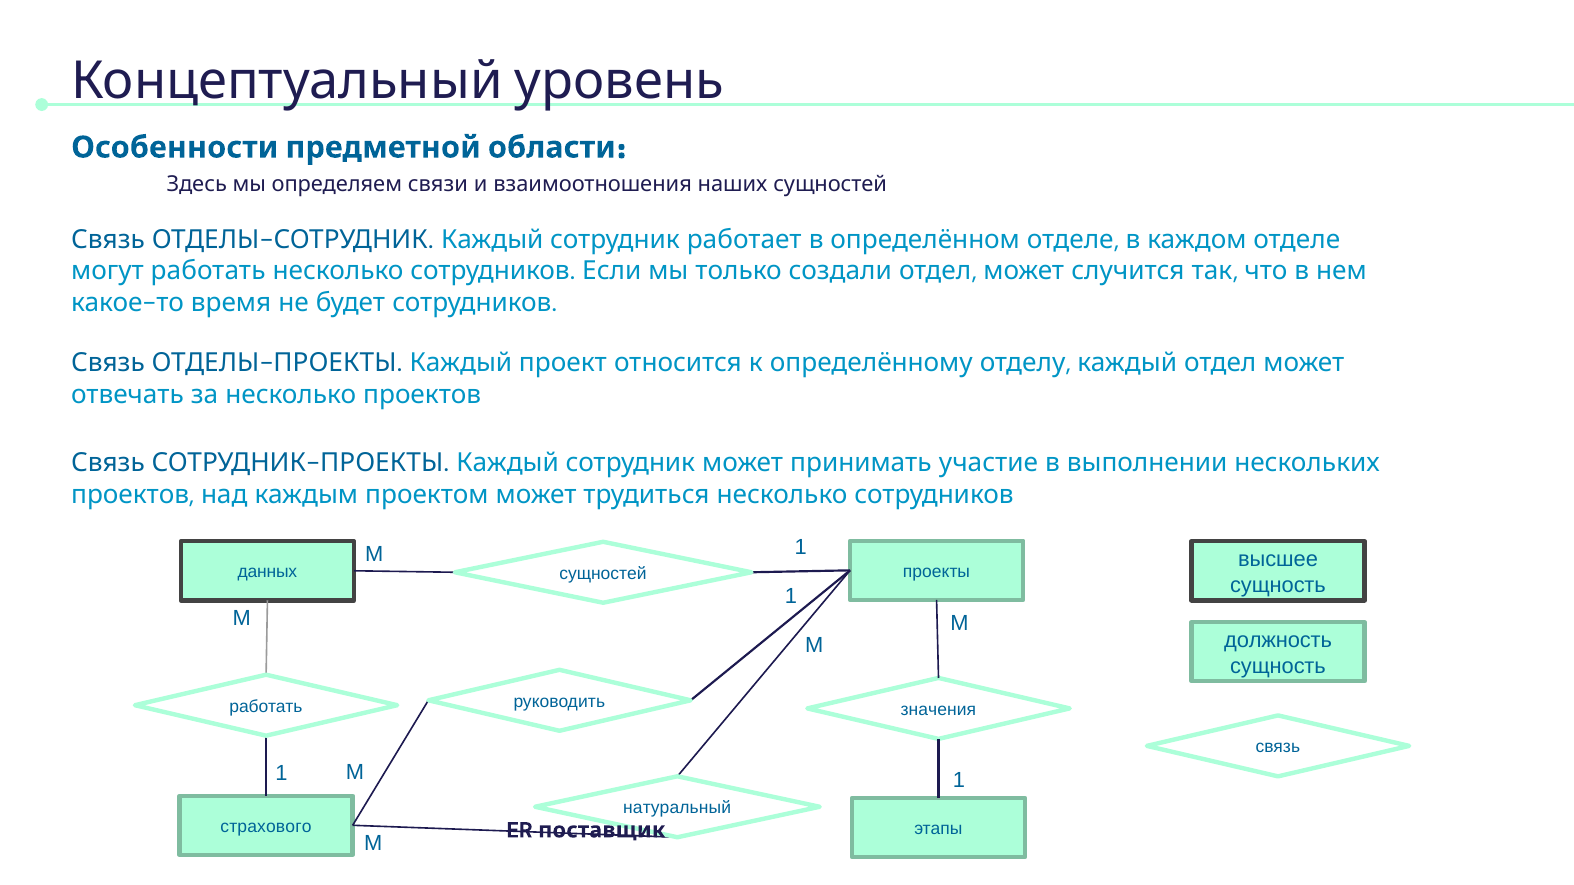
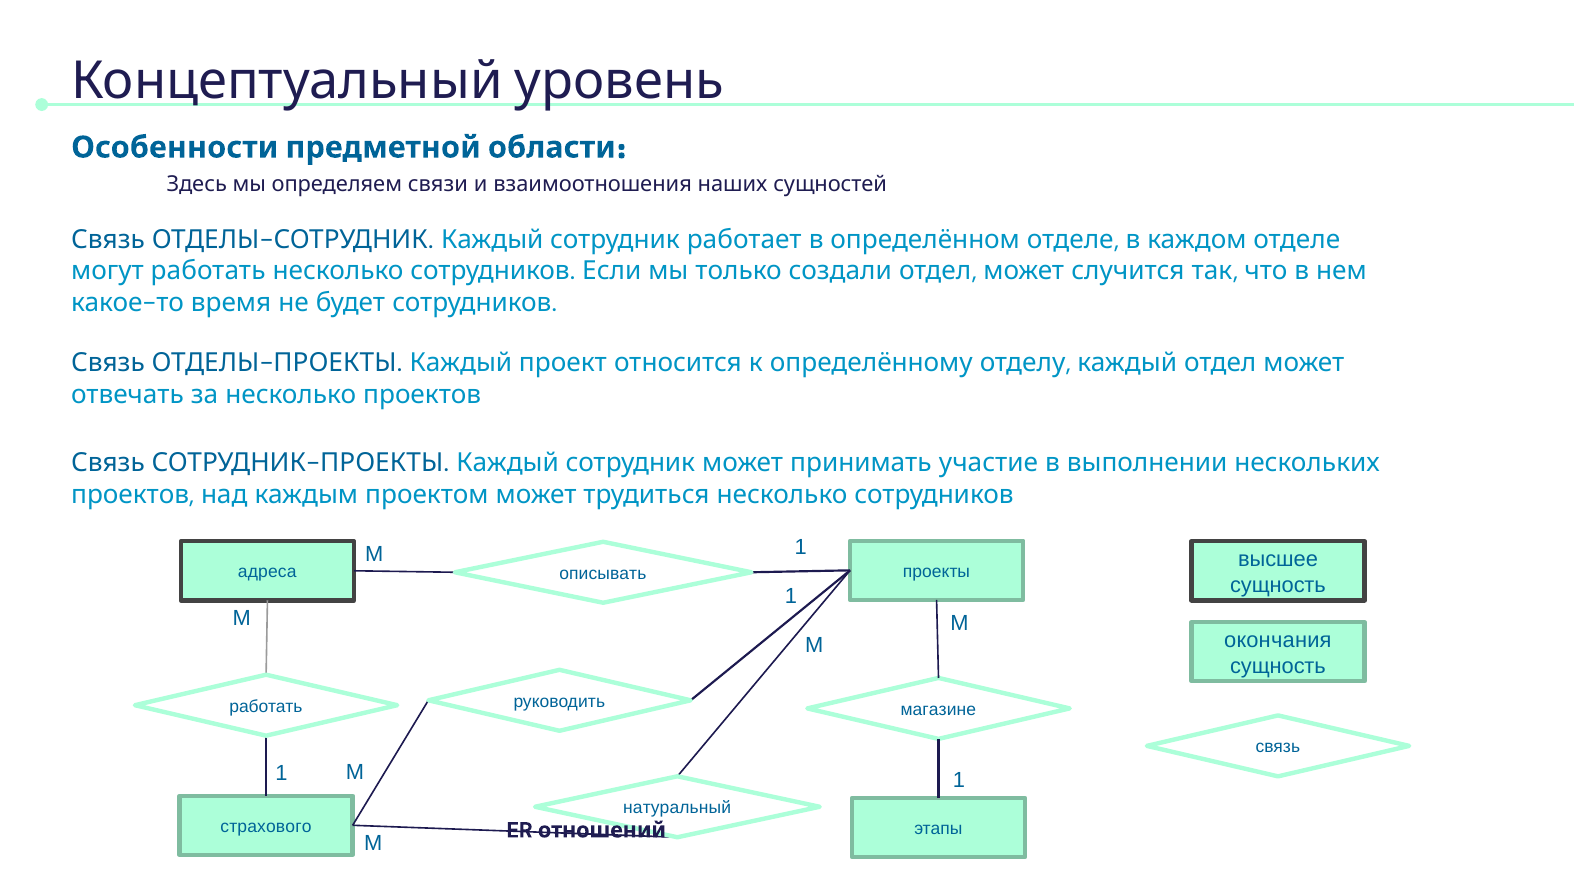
данных: данных -> адреса
сущностей at (603, 574): сущностей -> описывать
должность: должность -> окончания
значения: значения -> магазине
поставщик: поставщик -> отношений
